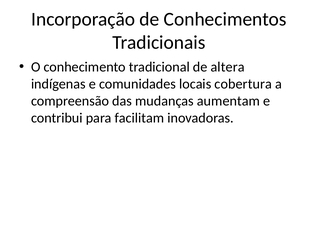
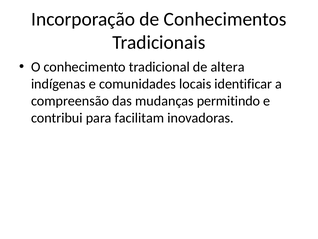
cobertura: cobertura -> identificar
aumentam: aumentam -> permitindo
